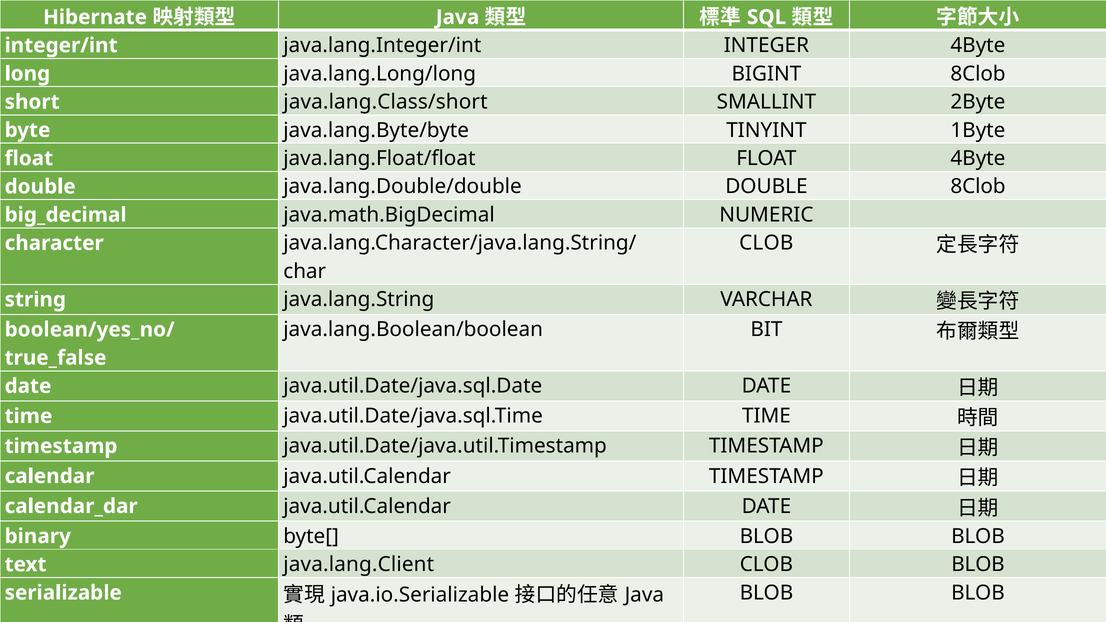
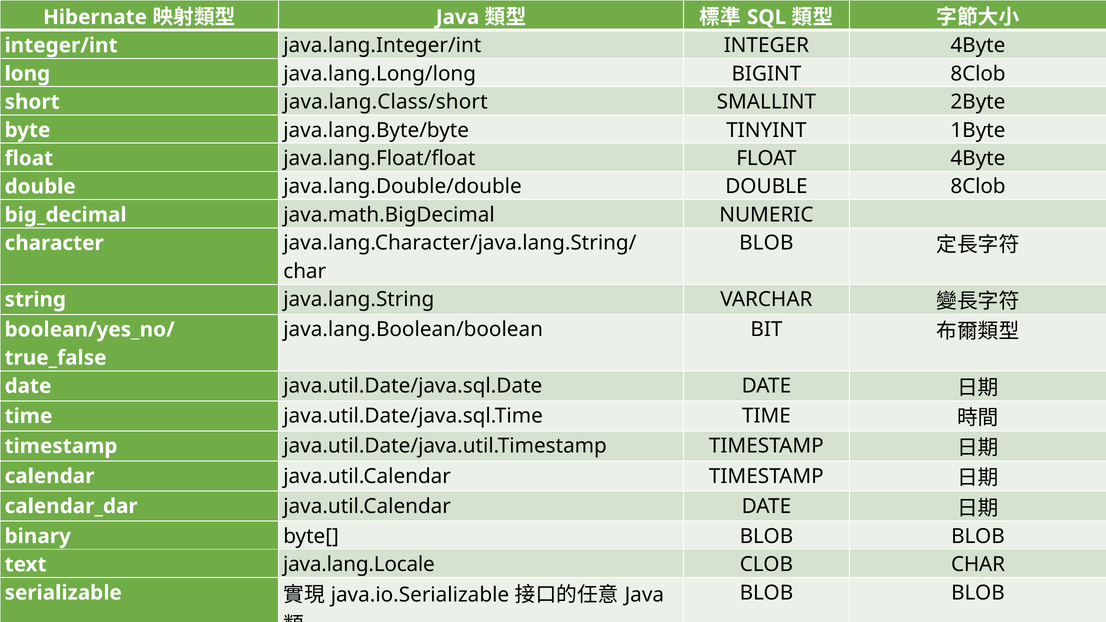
CLOB at (766, 243): CLOB -> BLOB
java.lang.Client: java.lang.Client -> java.lang.Locale
BLOB at (978, 565): BLOB -> CHAR
